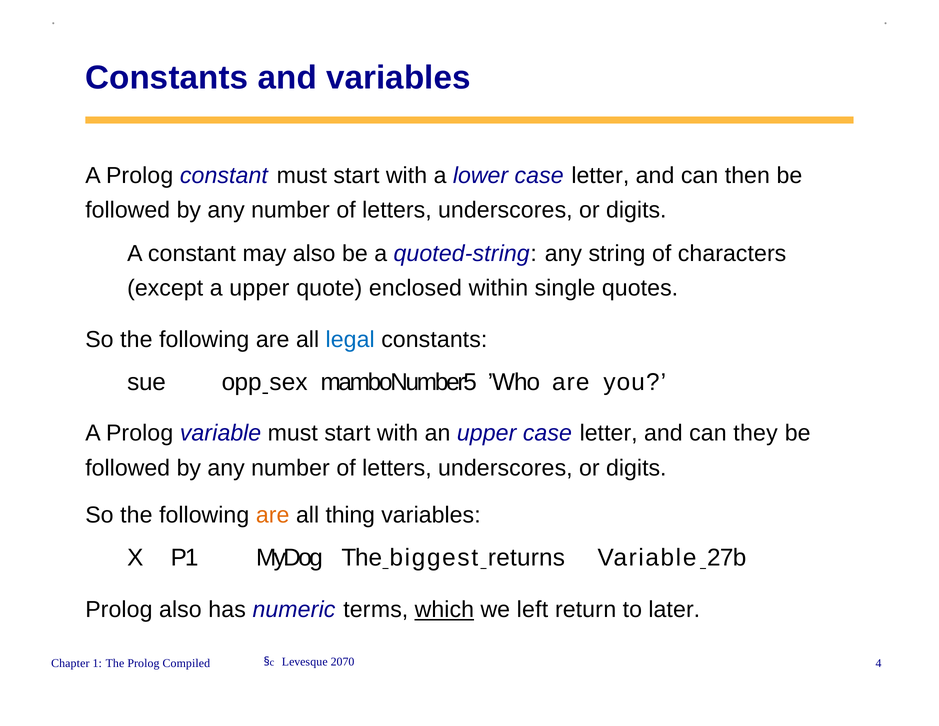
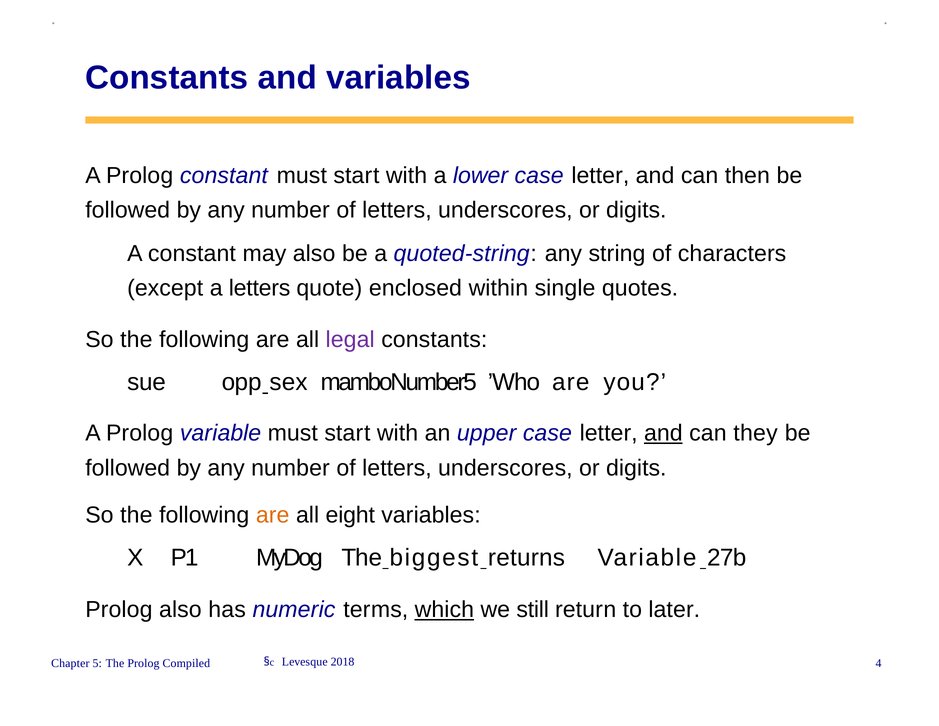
a upper: upper -> letters
legal colour: blue -> purple
and at (663, 433) underline: none -> present
thing: thing -> eight
left: left -> still
1: 1 -> 5
2070: 2070 -> 2018
